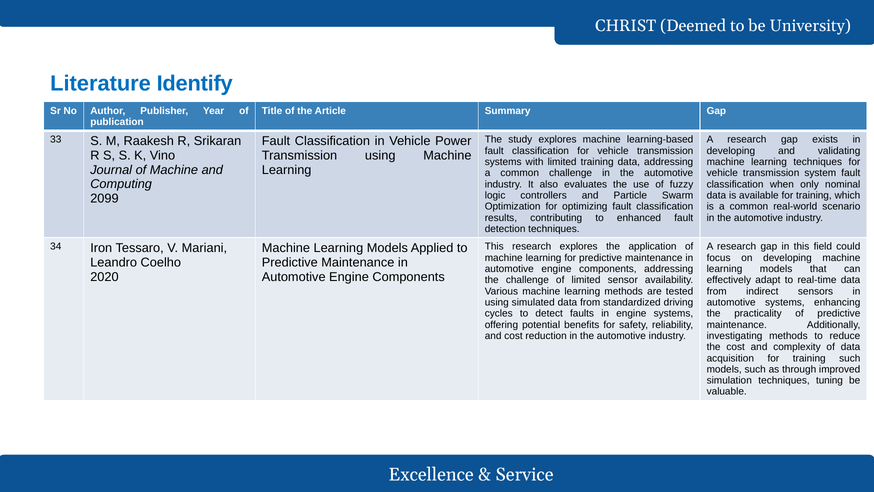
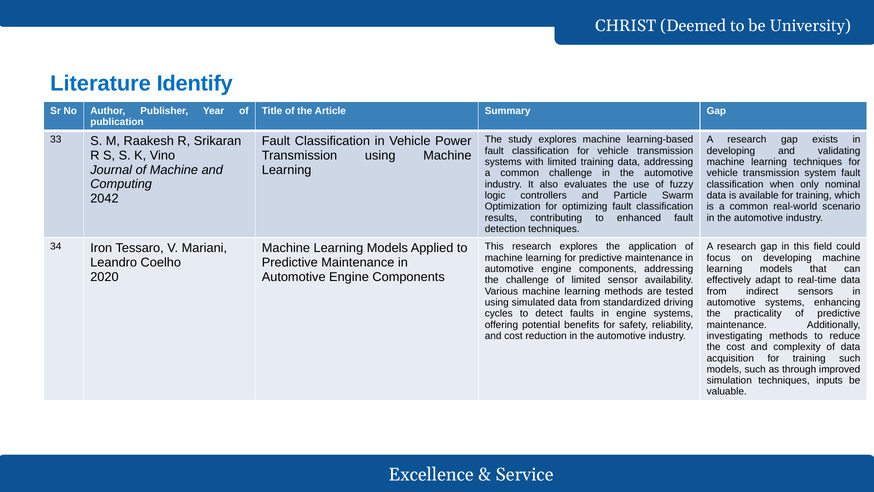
2099: 2099 -> 2042
tuning: tuning -> inputs
